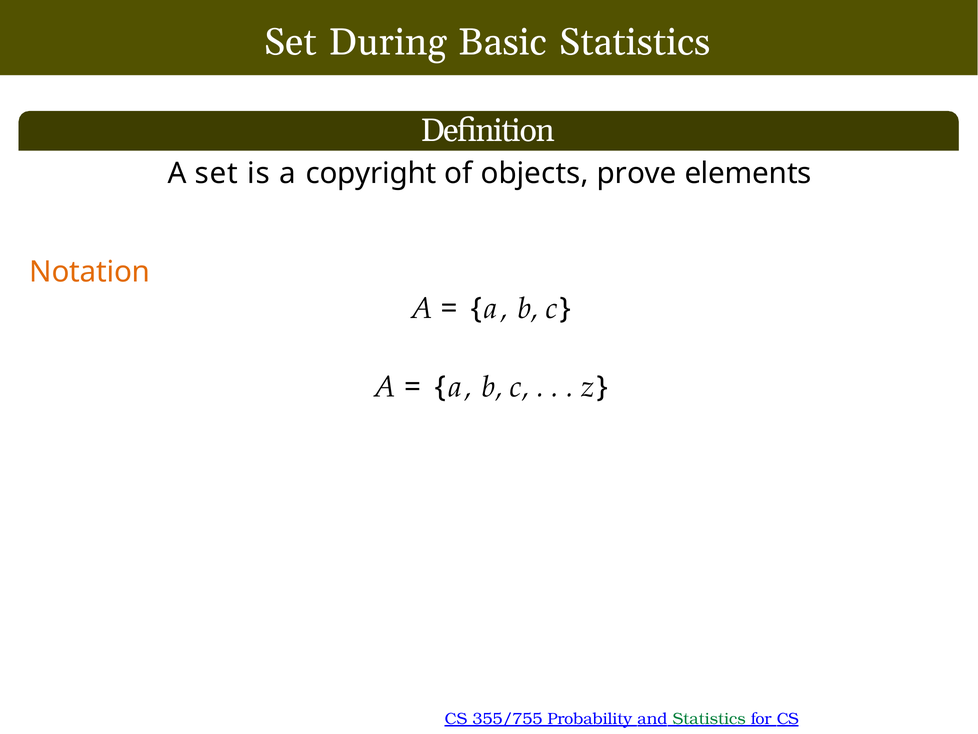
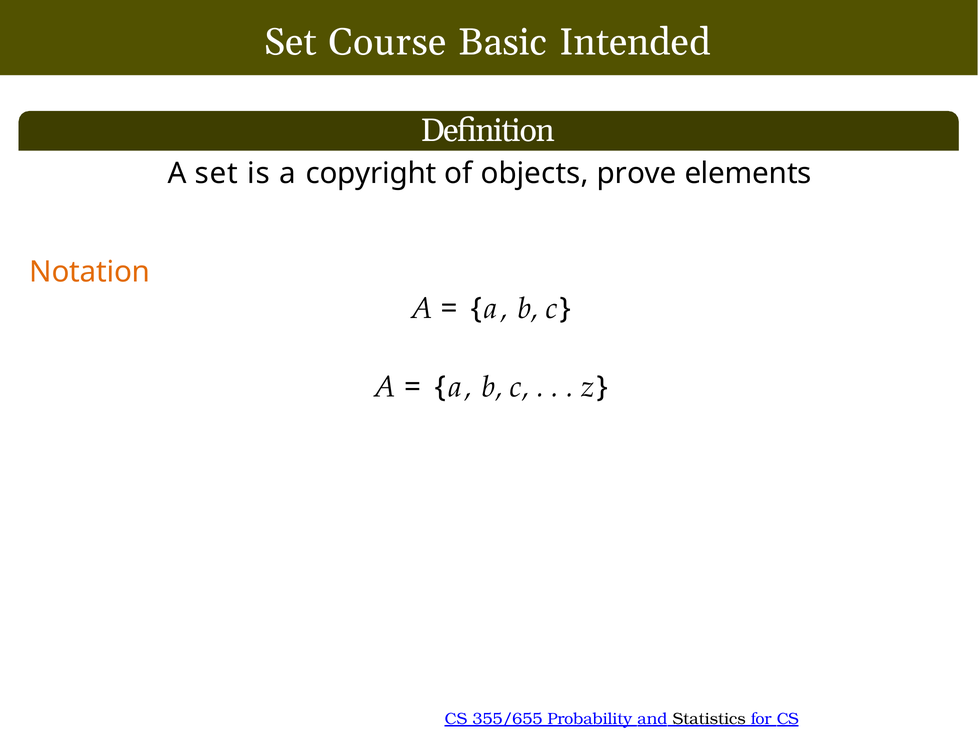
During: During -> Course
Basic Statistics: Statistics -> Intended
355/755: 355/755 -> 355/655
Statistics at (709, 719) colour: green -> black
